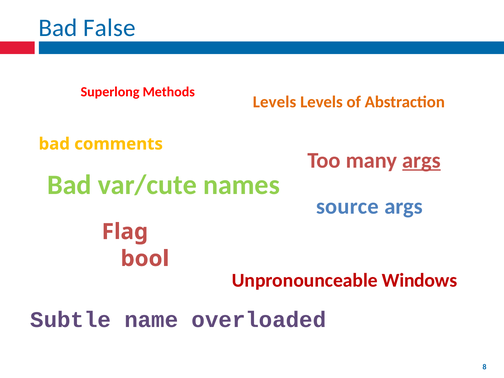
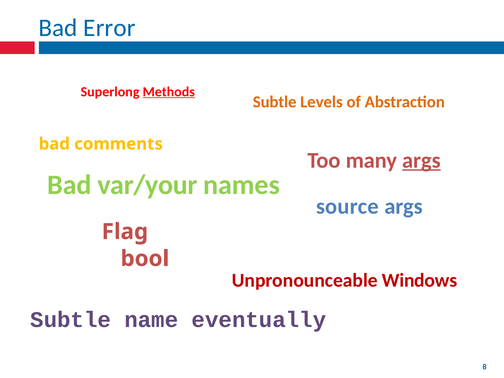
False: False -> Error
Methods underline: none -> present
Levels at (275, 102): Levels -> Subtle
var/cute: var/cute -> var/your
overloaded: overloaded -> eventually
